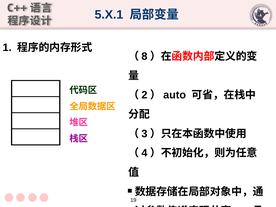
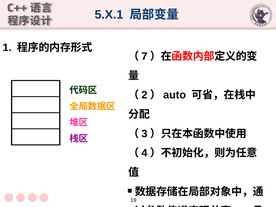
8: 8 -> 7
